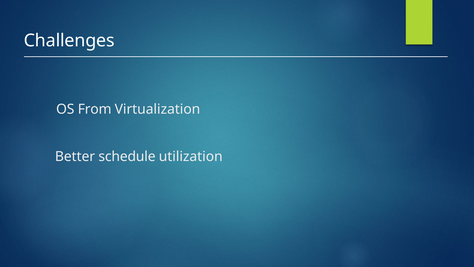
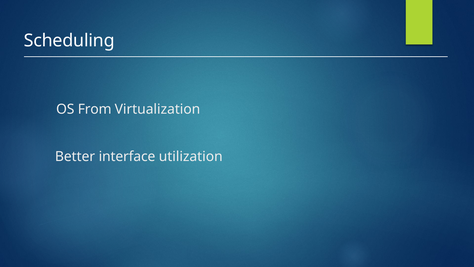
Challenges: Challenges -> Scheduling
schedule: schedule -> interface
